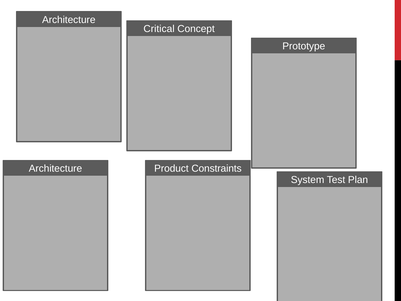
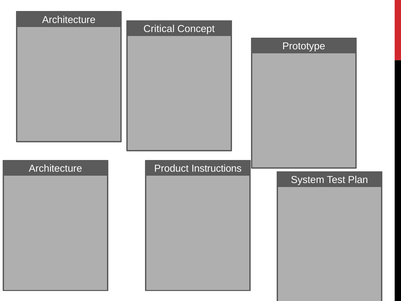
Constraints: Constraints -> Instructions
